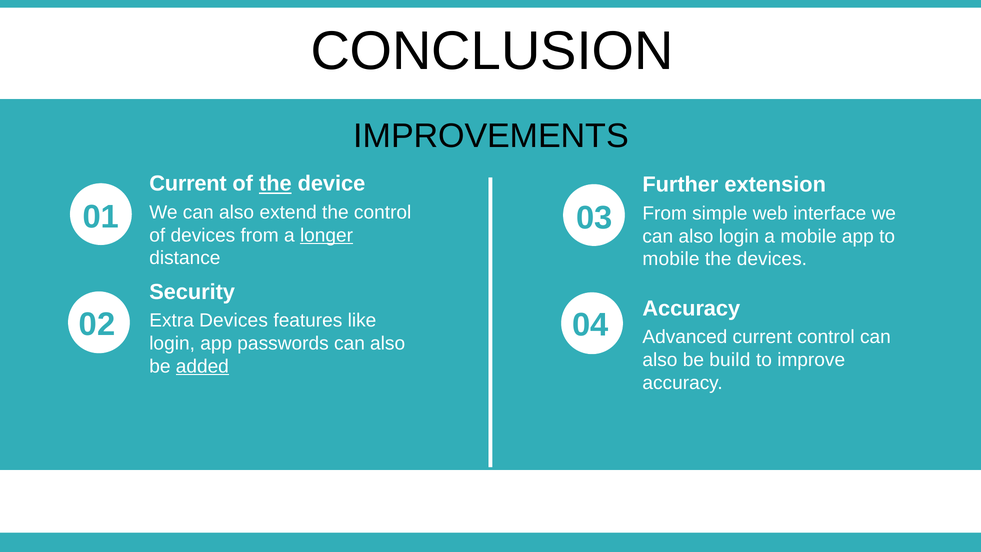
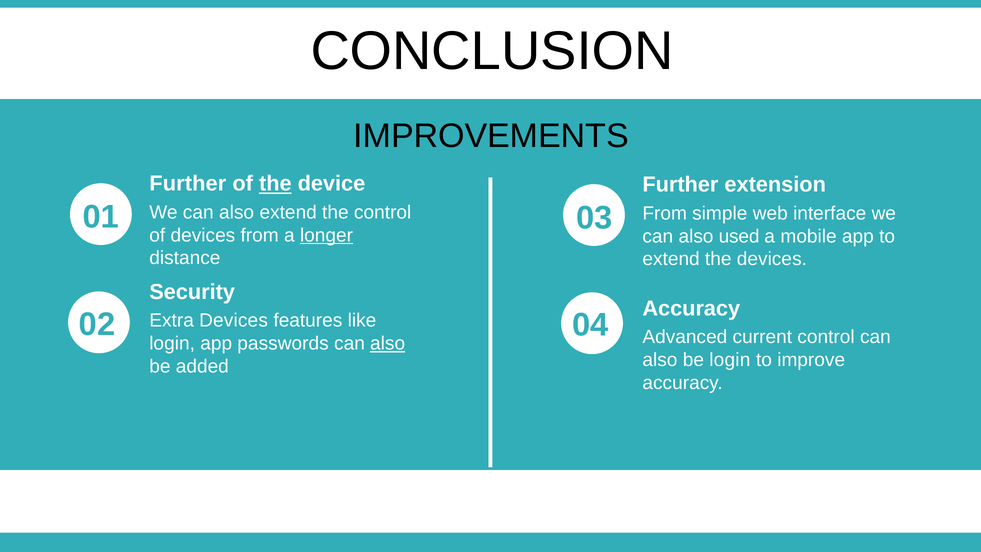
Current at (188, 184): Current -> Further
also login: login -> used
mobile at (671, 259): mobile -> extend
also at (388, 343) underline: none -> present
be build: build -> login
added underline: present -> none
